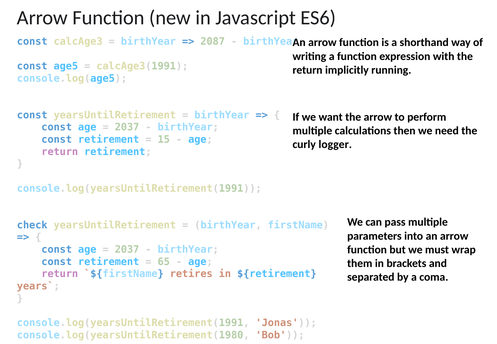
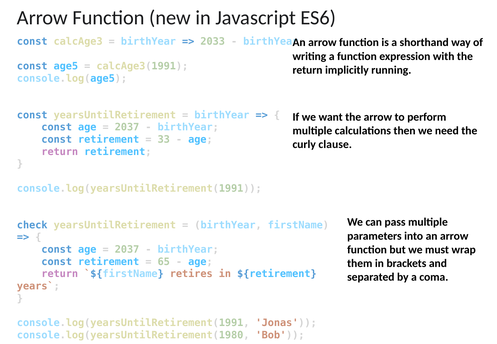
2087: 2087 -> 2033
15: 15 -> 33
logger: logger -> clause
